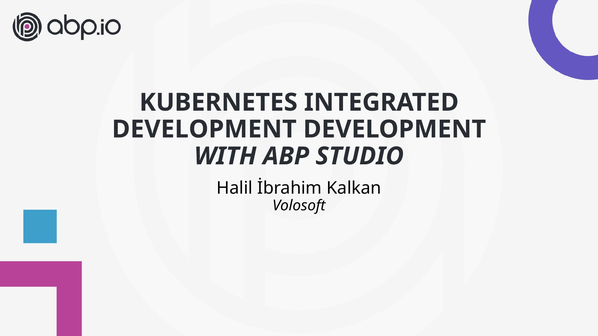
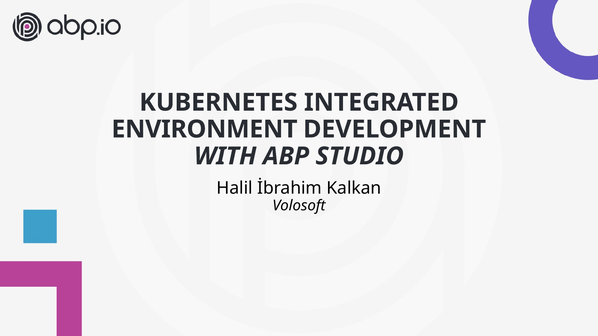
DEVELOPMENT at (204, 129): DEVELOPMENT -> ENVIRONMENT
